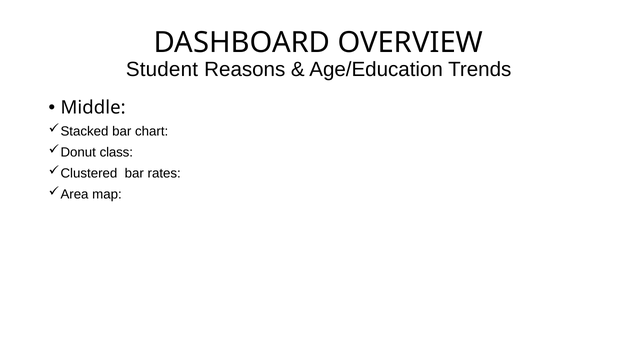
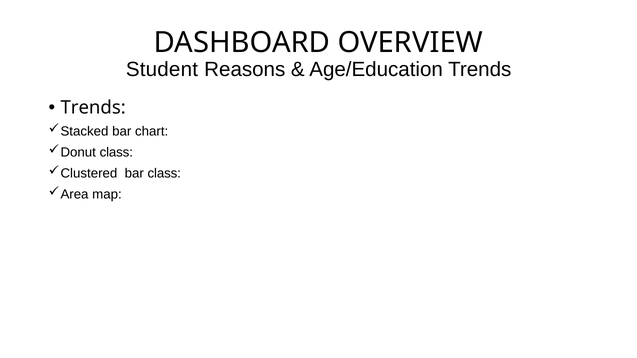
Middle at (93, 108): Middle -> Trends
bar rates: rates -> class
